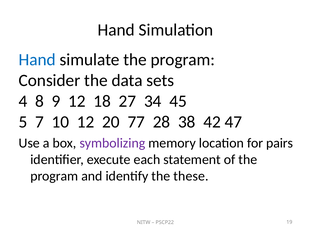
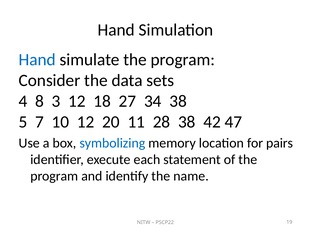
9: 9 -> 3
34 45: 45 -> 38
77: 77 -> 11
symbolizing colour: purple -> blue
these: these -> name
